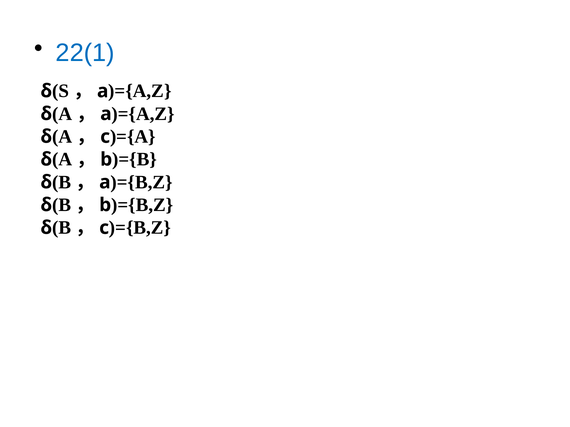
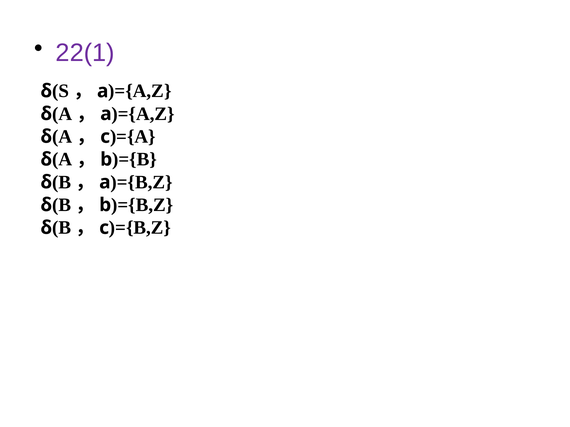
22(1 colour: blue -> purple
